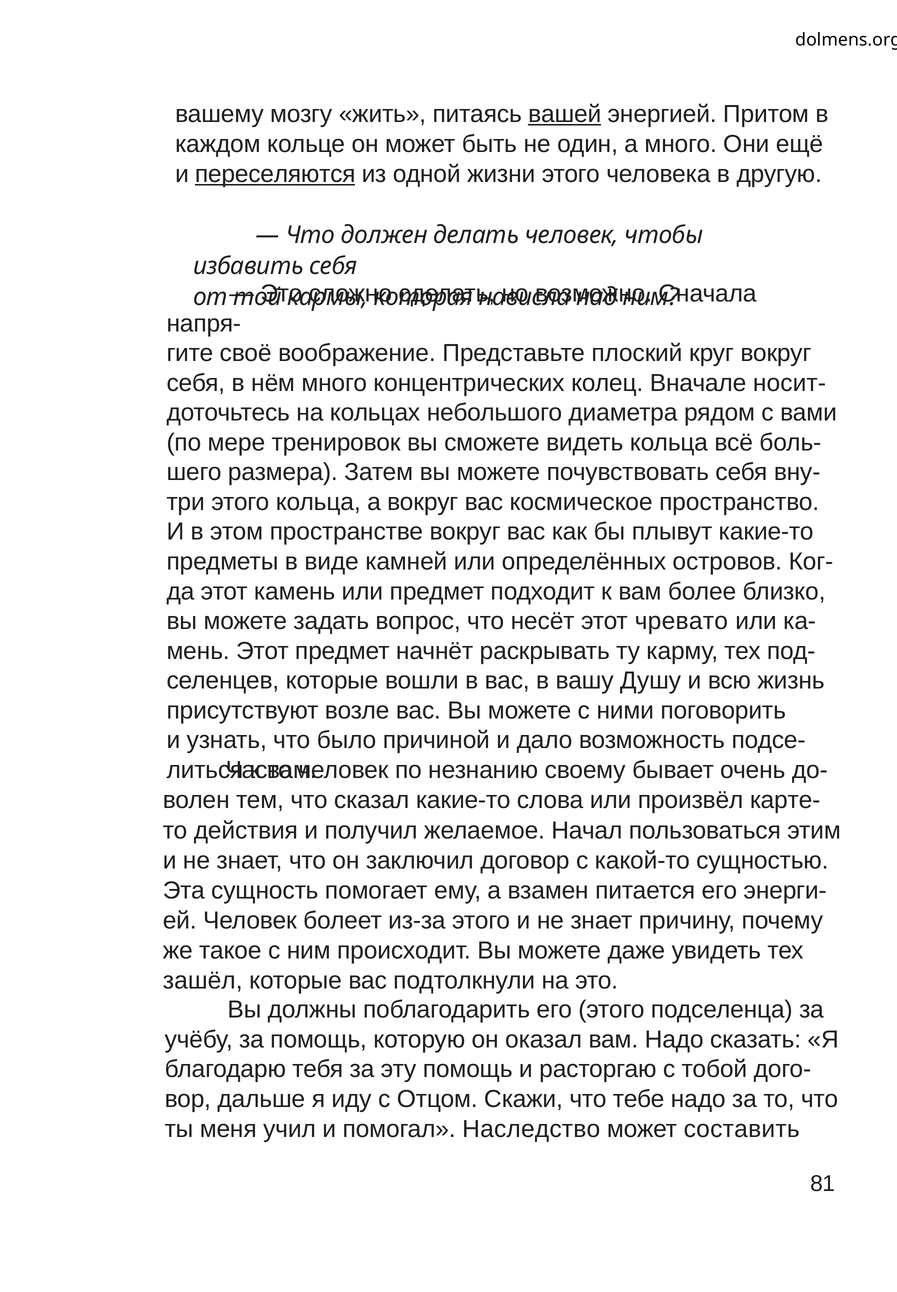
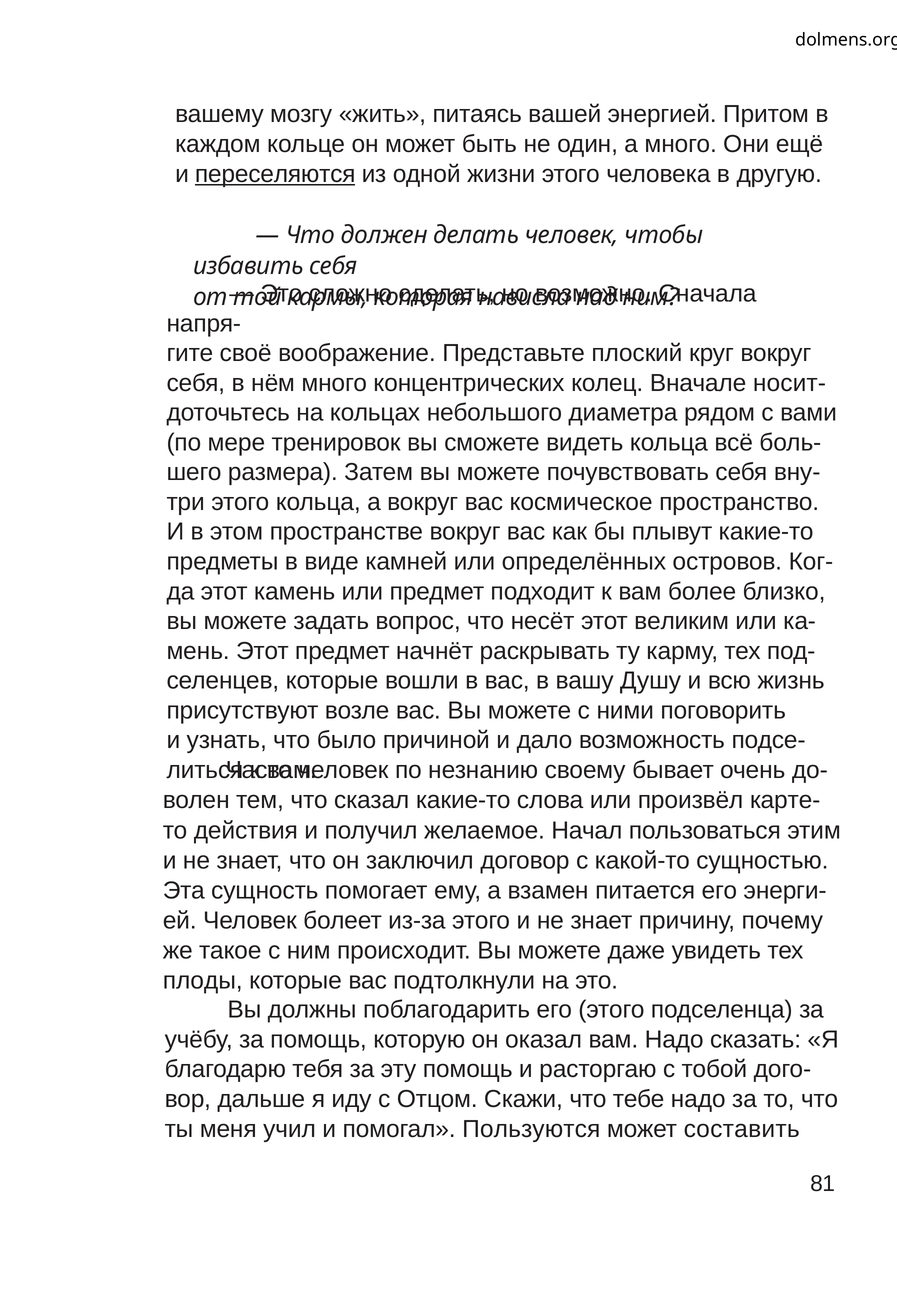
вашей underline: present -> none
чревато: чревато -> великим
зашёл: зашёл -> плоды
Наследство: Наследство -> Пользуются
